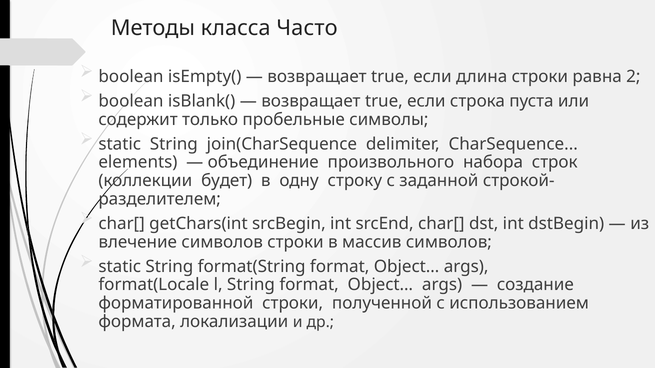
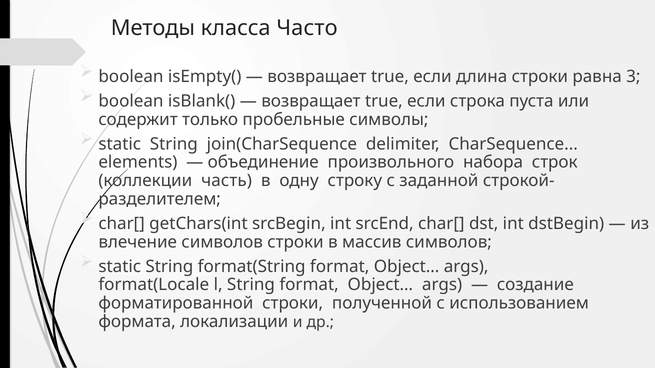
2: 2 -> 3
будет: будет -> часть
